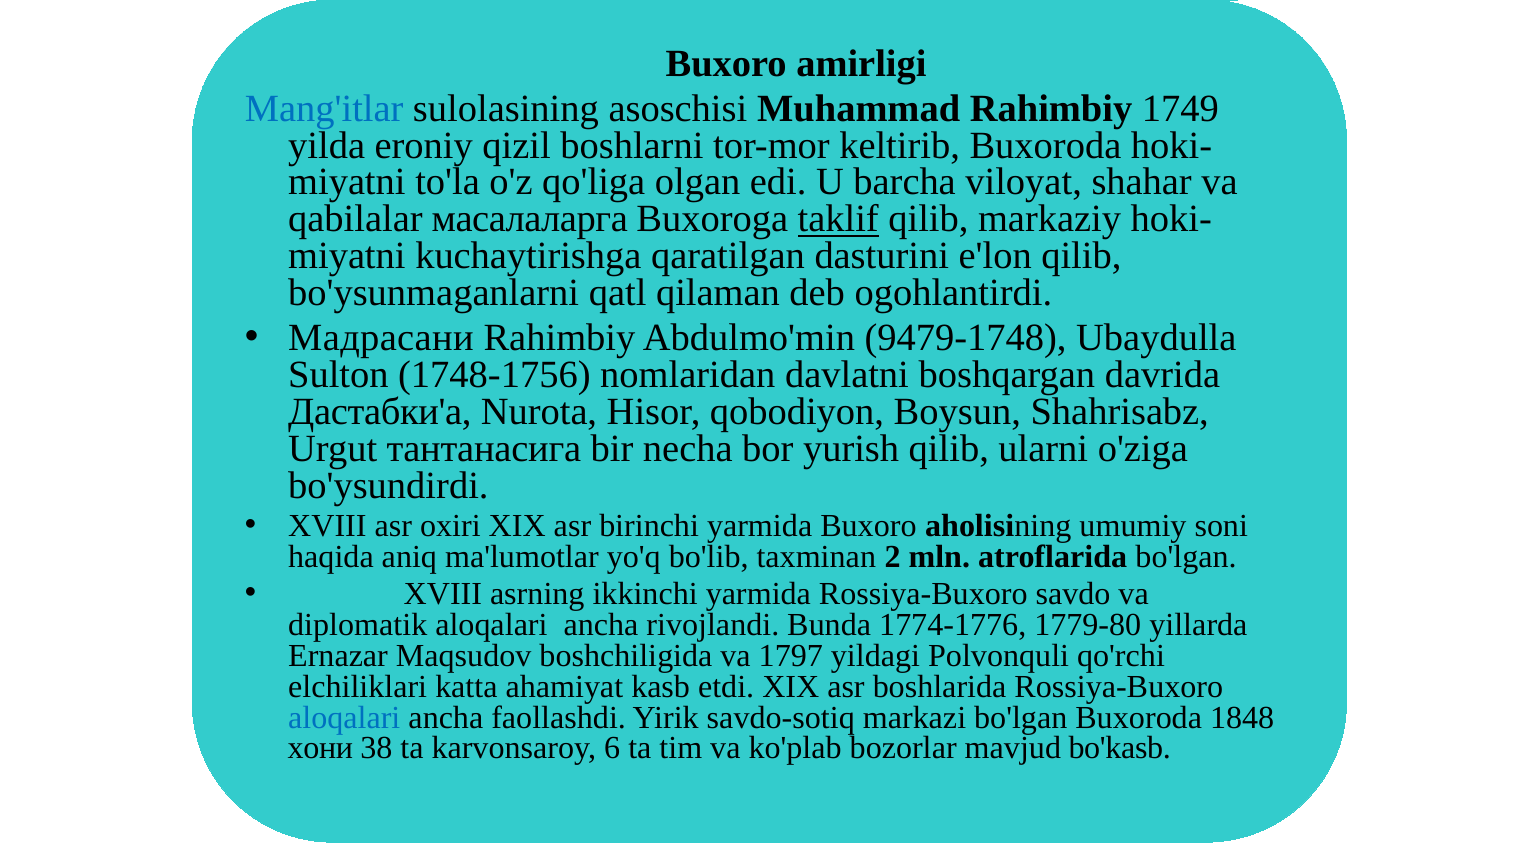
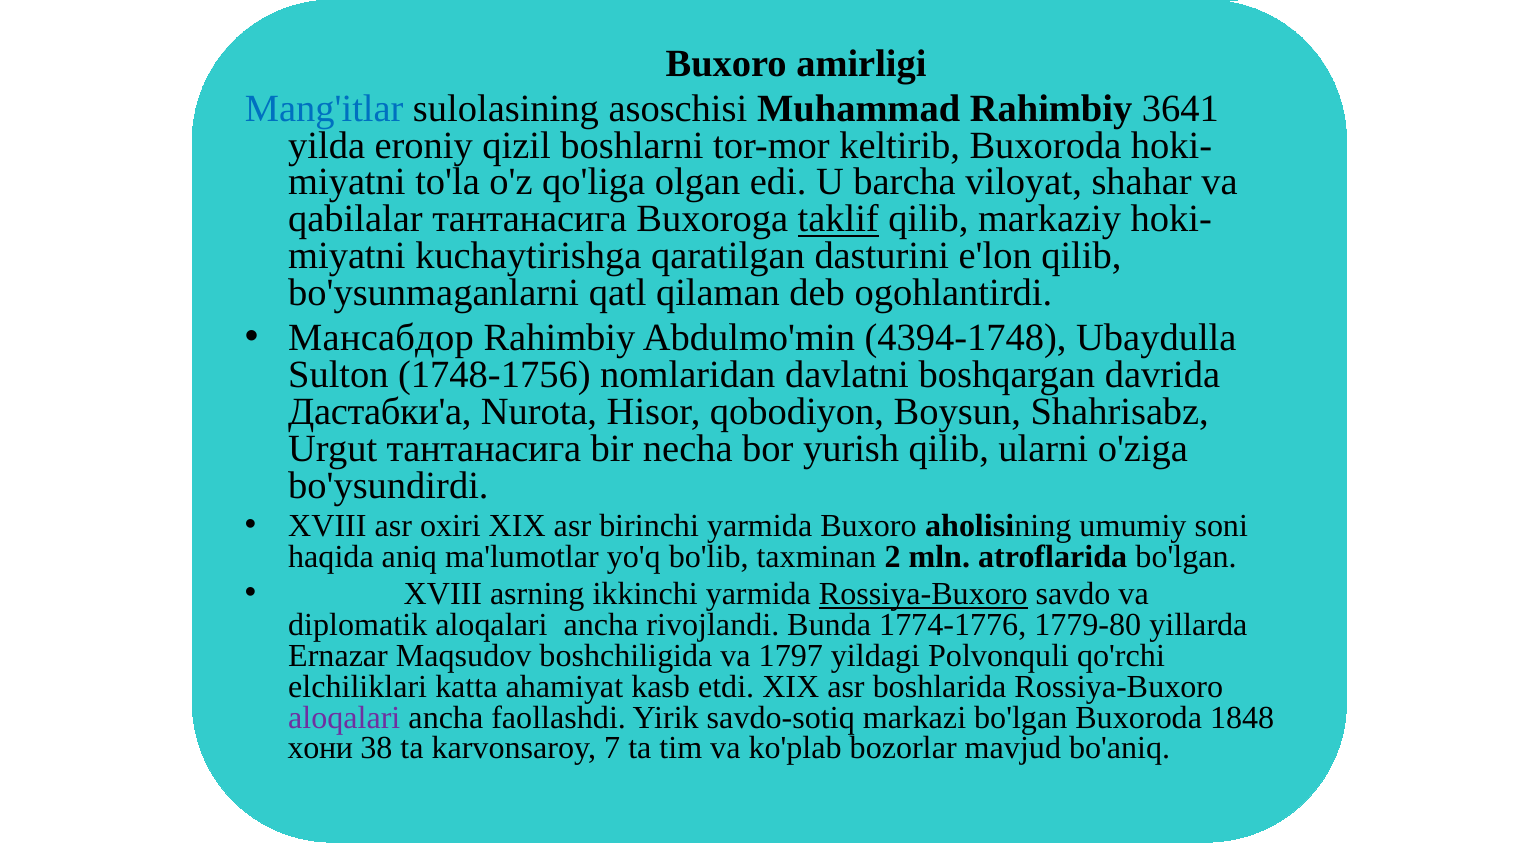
1749: 1749 -> 3641
qabilalar масалаларга: масалаларга -> тантанасига
Мадрасани: Мадрасани -> Мансабдор
9479-1748: 9479-1748 -> 4394-1748
Rossiya-Buxoro at (923, 594) underline: none -> present
aloqalari at (344, 717) colour: blue -> purple
6: 6 -> 7
bo'kasb: bo'kasb -> bo'aniq
